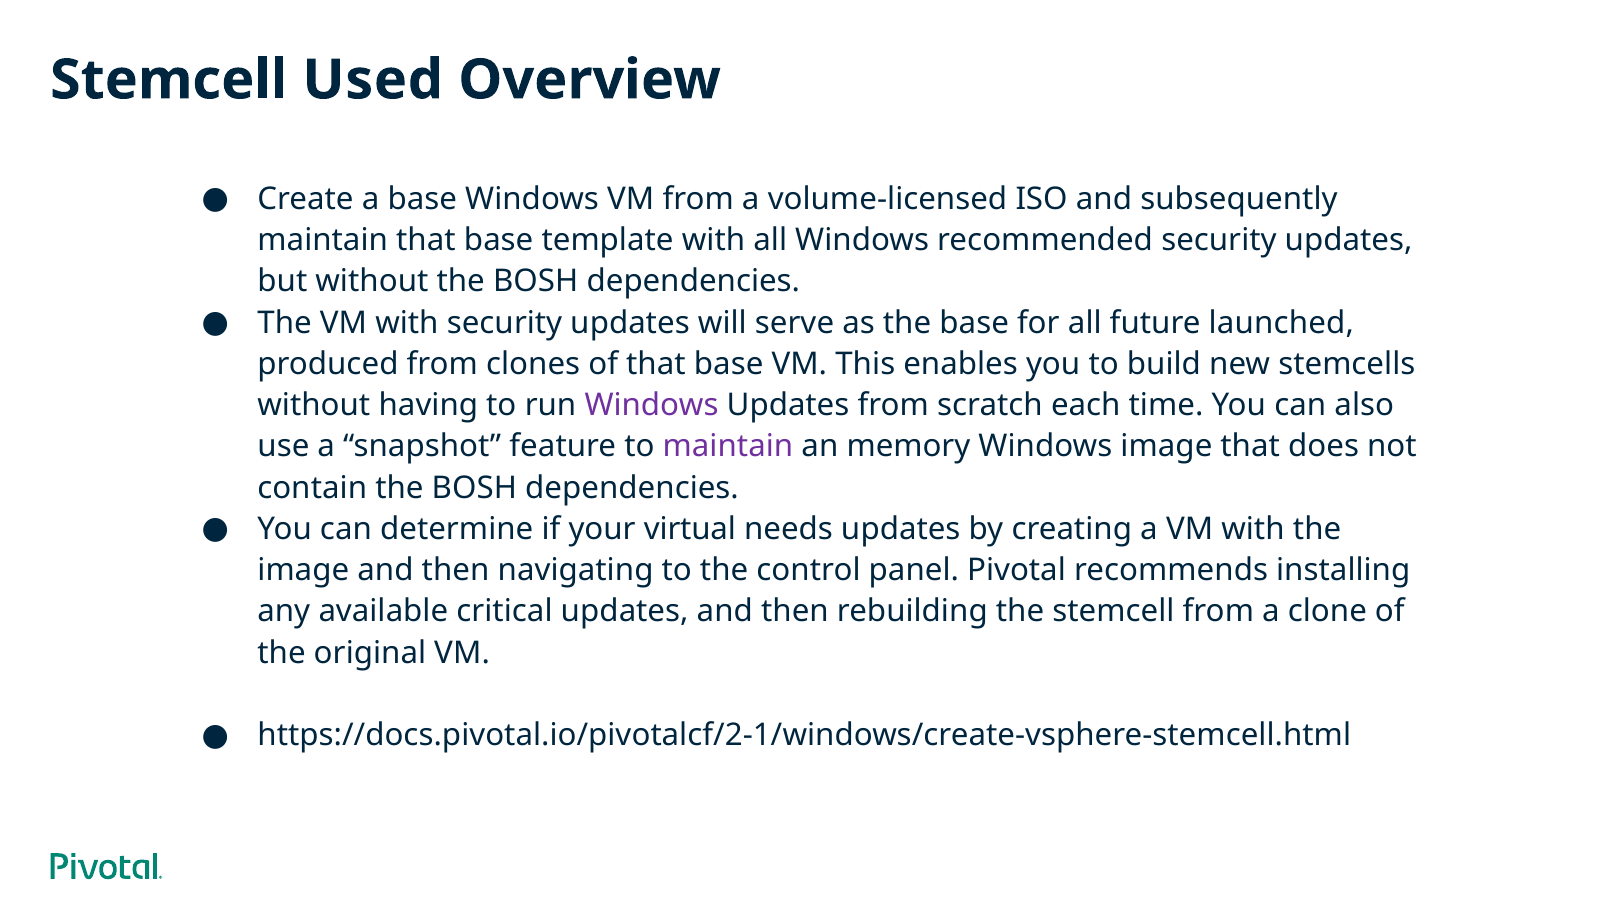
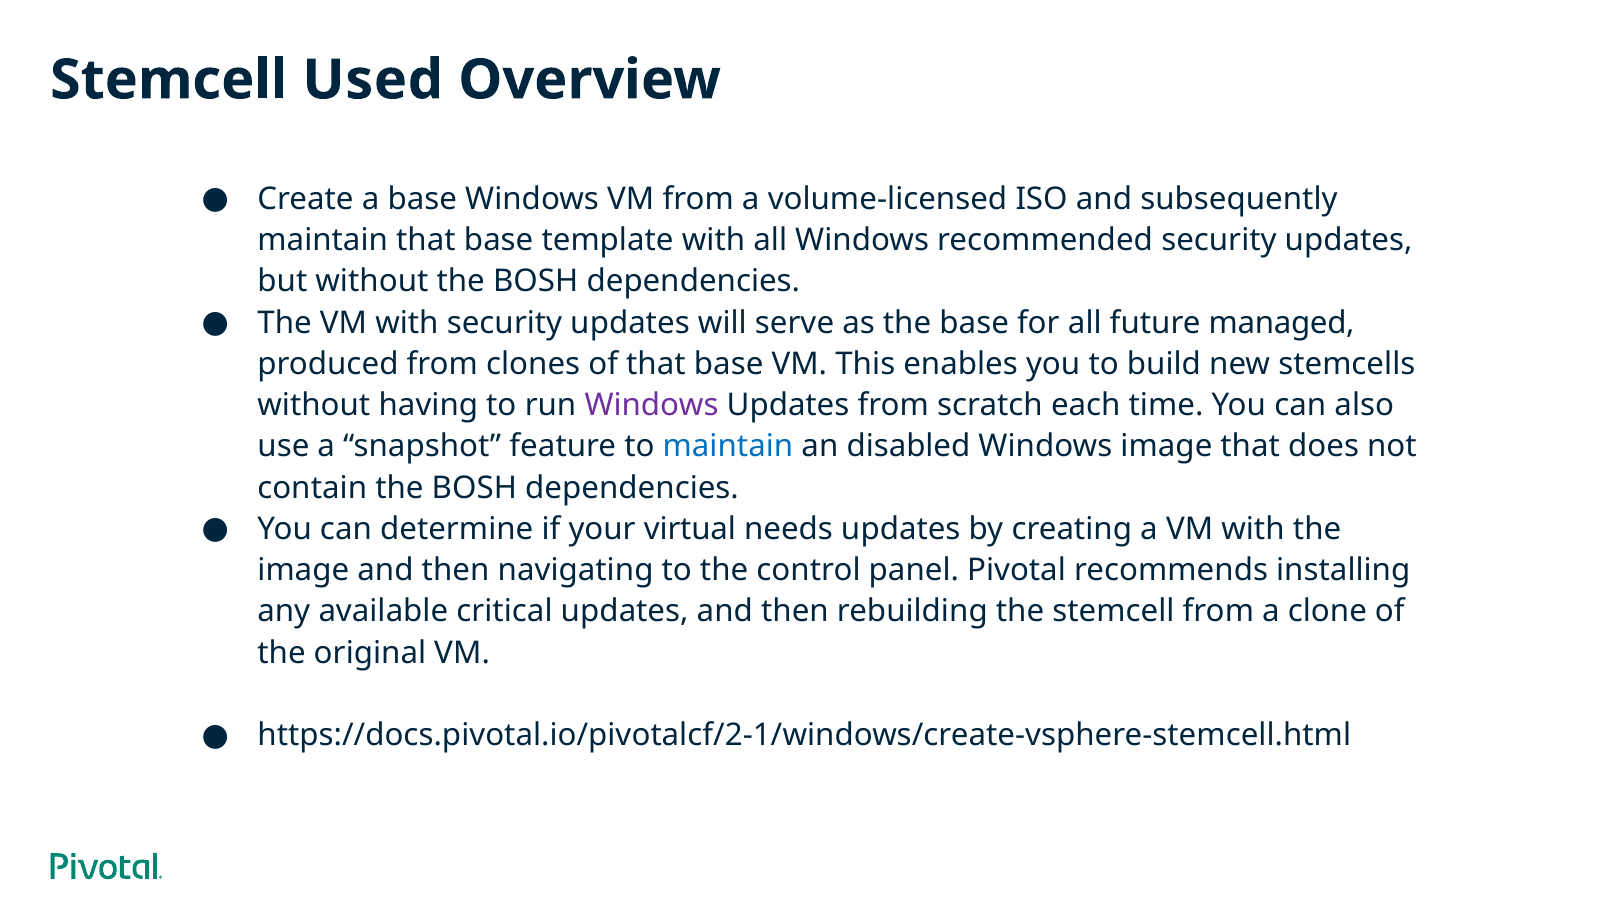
launched: launched -> managed
maintain at (728, 447) colour: purple -> blue
memory: memory -> disabled
